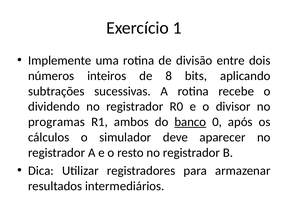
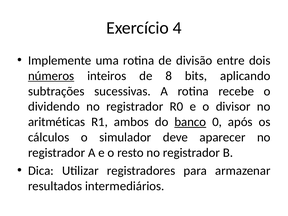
1: 1 -> 4
números underline: none -> present
programas: programas -> aritméticas
